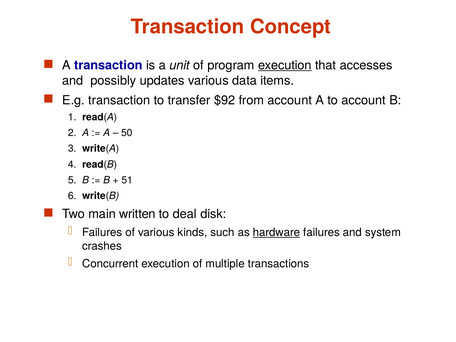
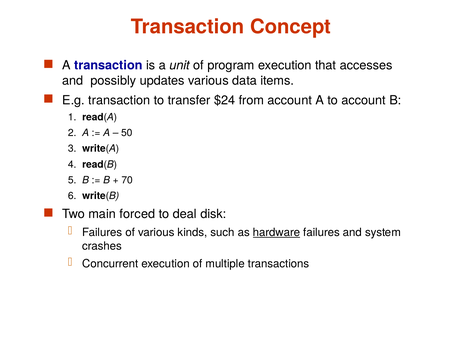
execution at (285, 65) underline: present -> none
$92: $92 -> $24
51: 51 -> 70
written: written -> forced
